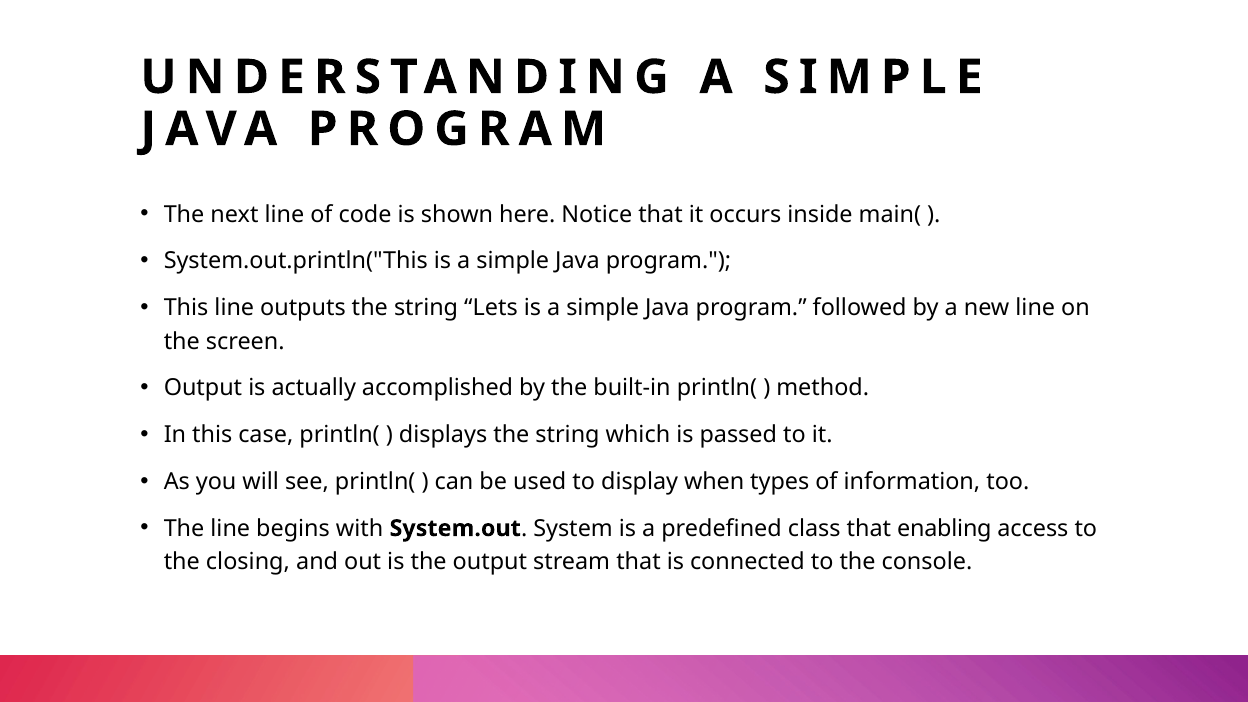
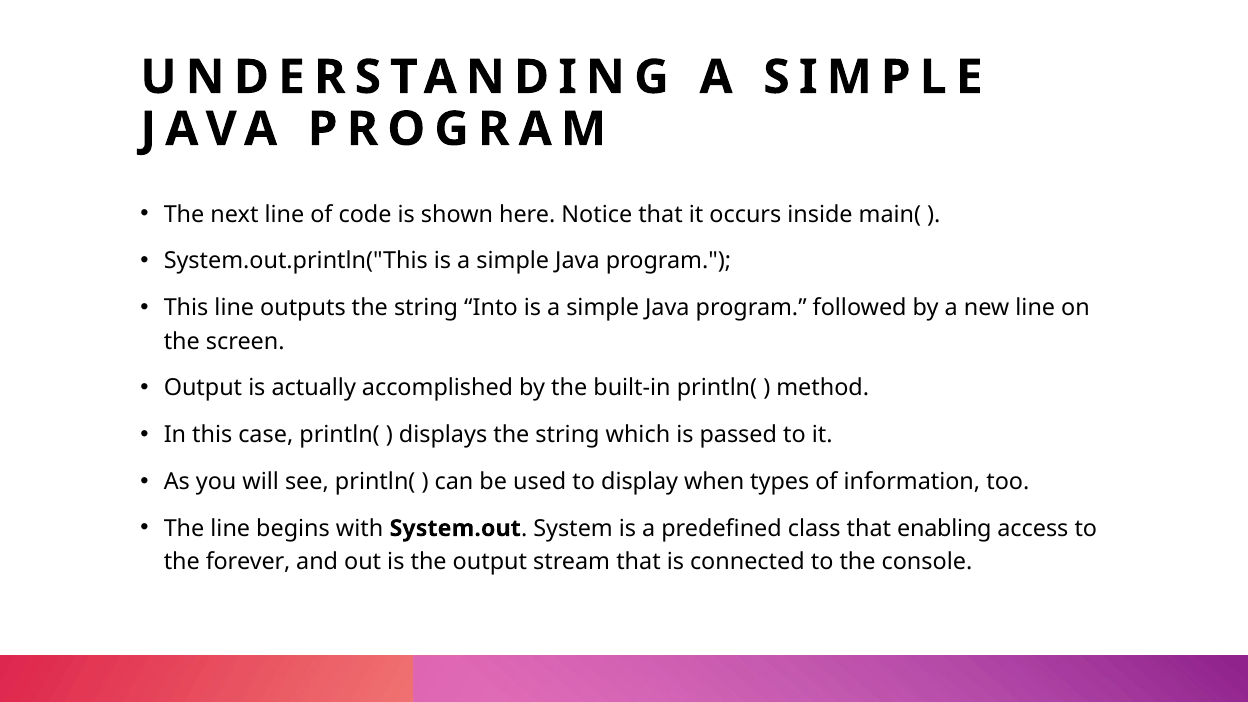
Lets: Lets -> Into
closing: closing -> forever
